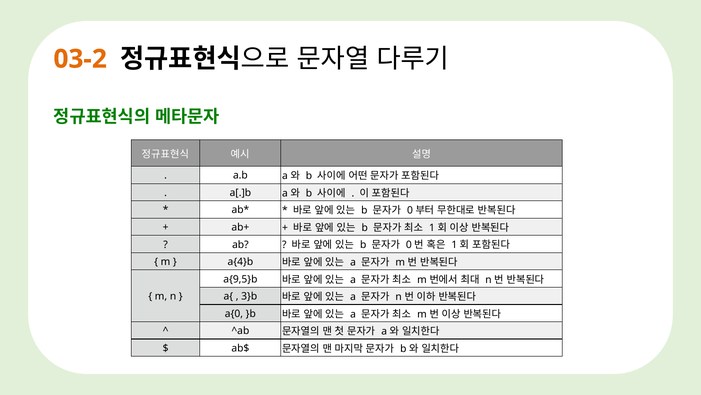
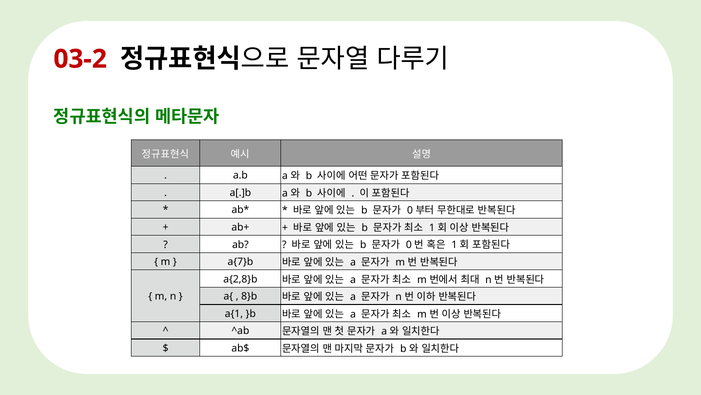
03-2 colour: orange -> red
a{4}b: a{4}b -> a{7}b
a{9,5}b: a{9,5}b -> a{2,8}b
3}b: 3}b -> 8}b
a{0: a{0 -> a{1
